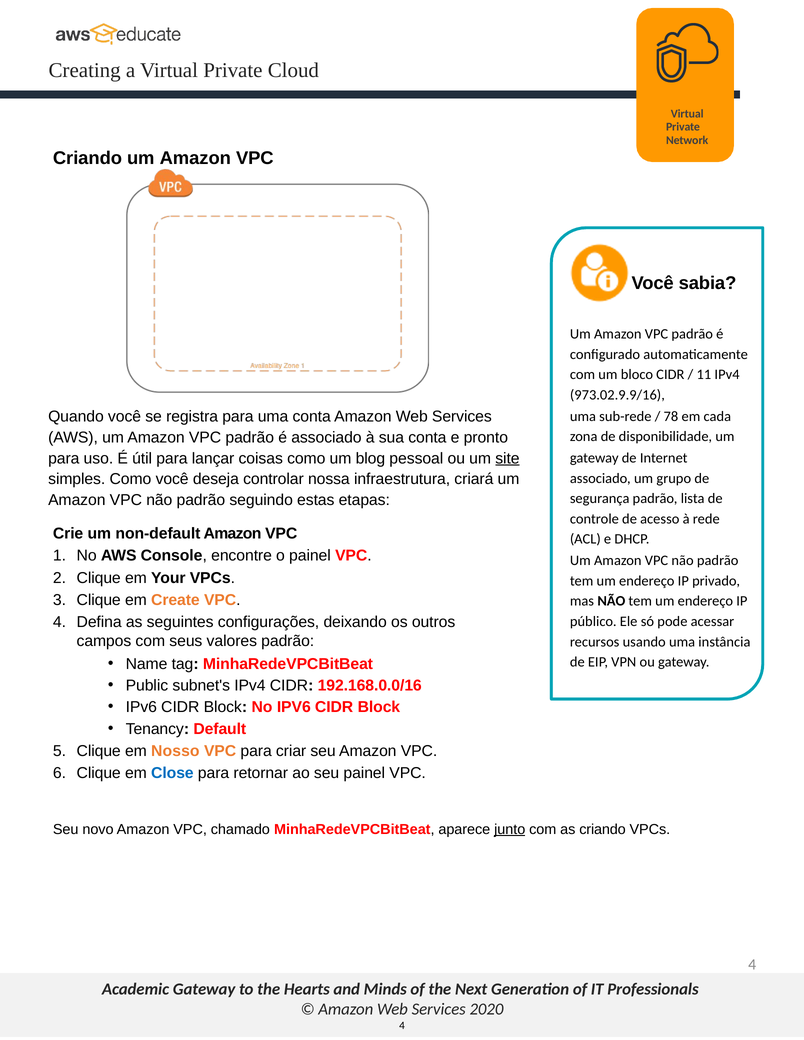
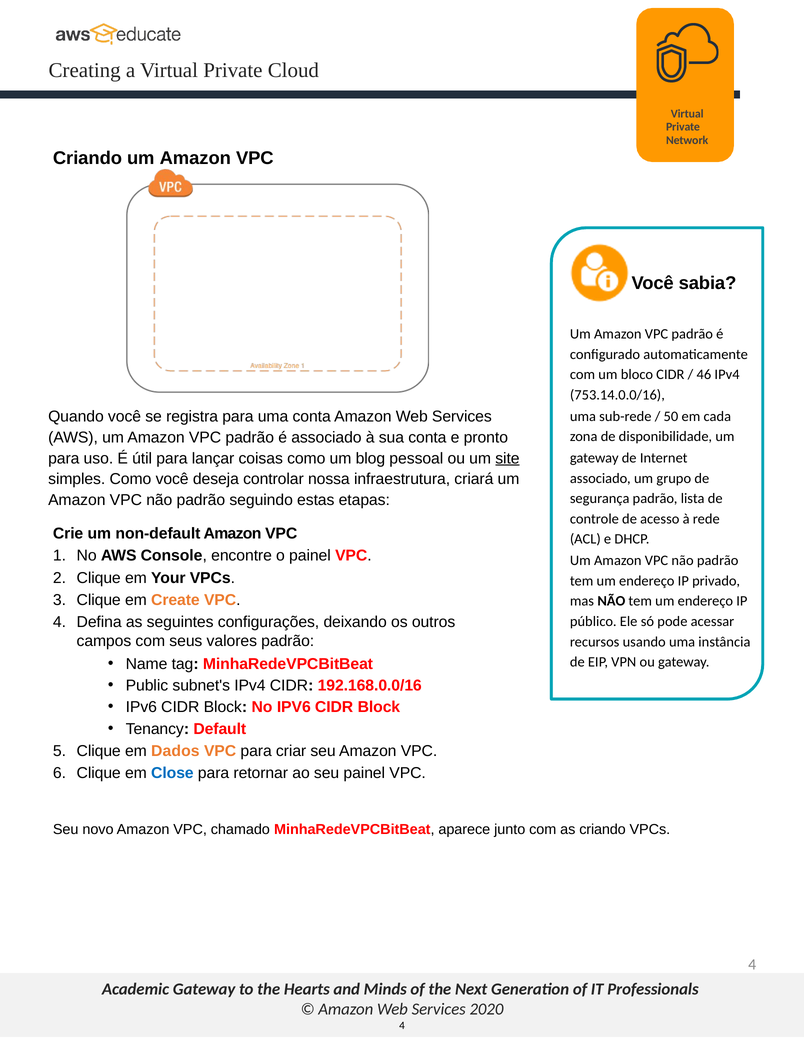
11: 11 -> 46
973.02.9.9/16: 973.02.9.9/16 -> 753.14.0.0/16
78: 78 -> 50
Nosso: Nosso -> Dados
junto underline: present -> none
